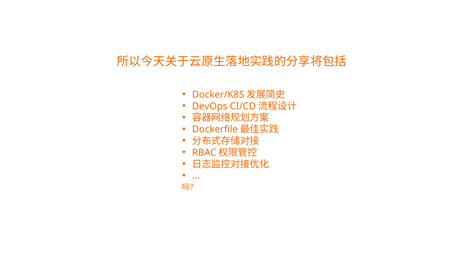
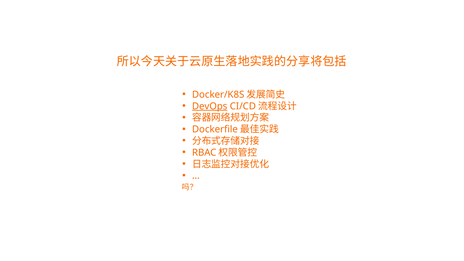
DevOps underline: none -> present
